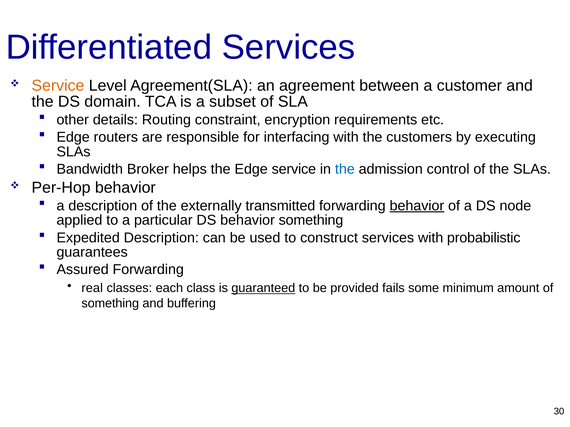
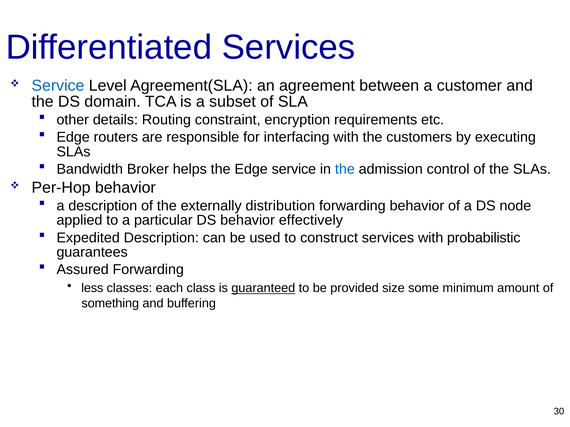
Service at (58, 86) colour: orange -> blue
transmitted: transmitted -> distribution
behavior at (417, 206) underline: present -> none
behavior something: something -> effectively
real: real -> less
fails: fails -> size
